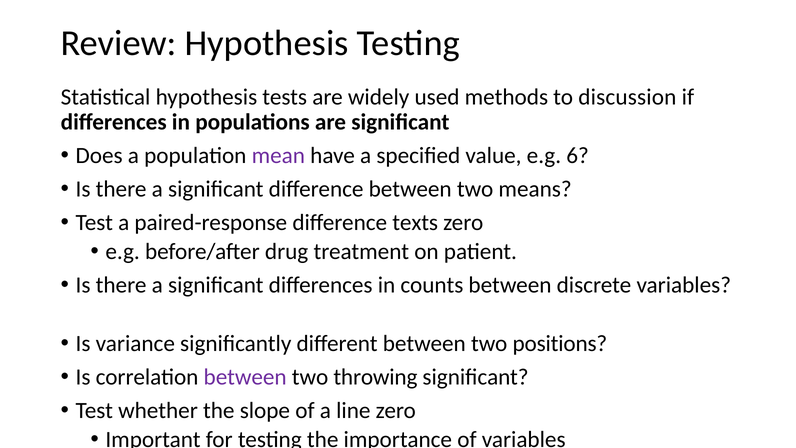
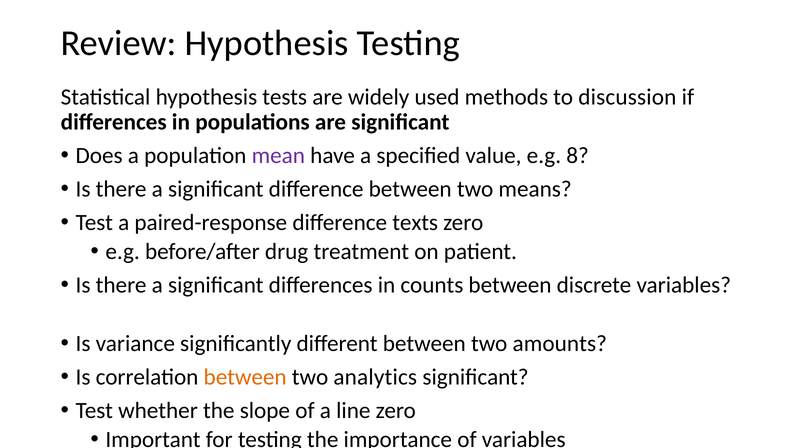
6: 6 -> 8
positions: positions -> amounts
between at (245, 377) colour: purple -> orange
throwing: throwing -> analytics
